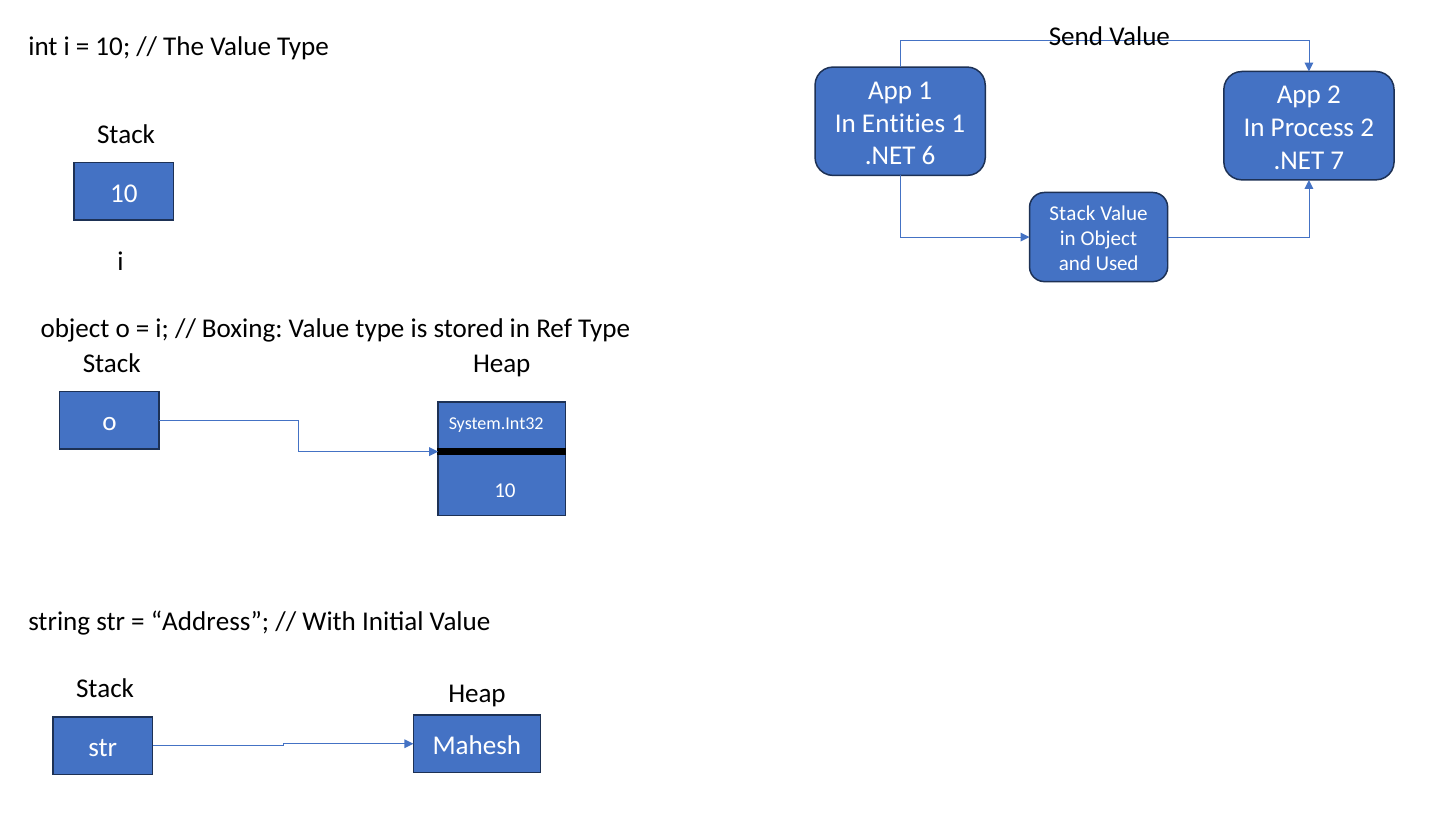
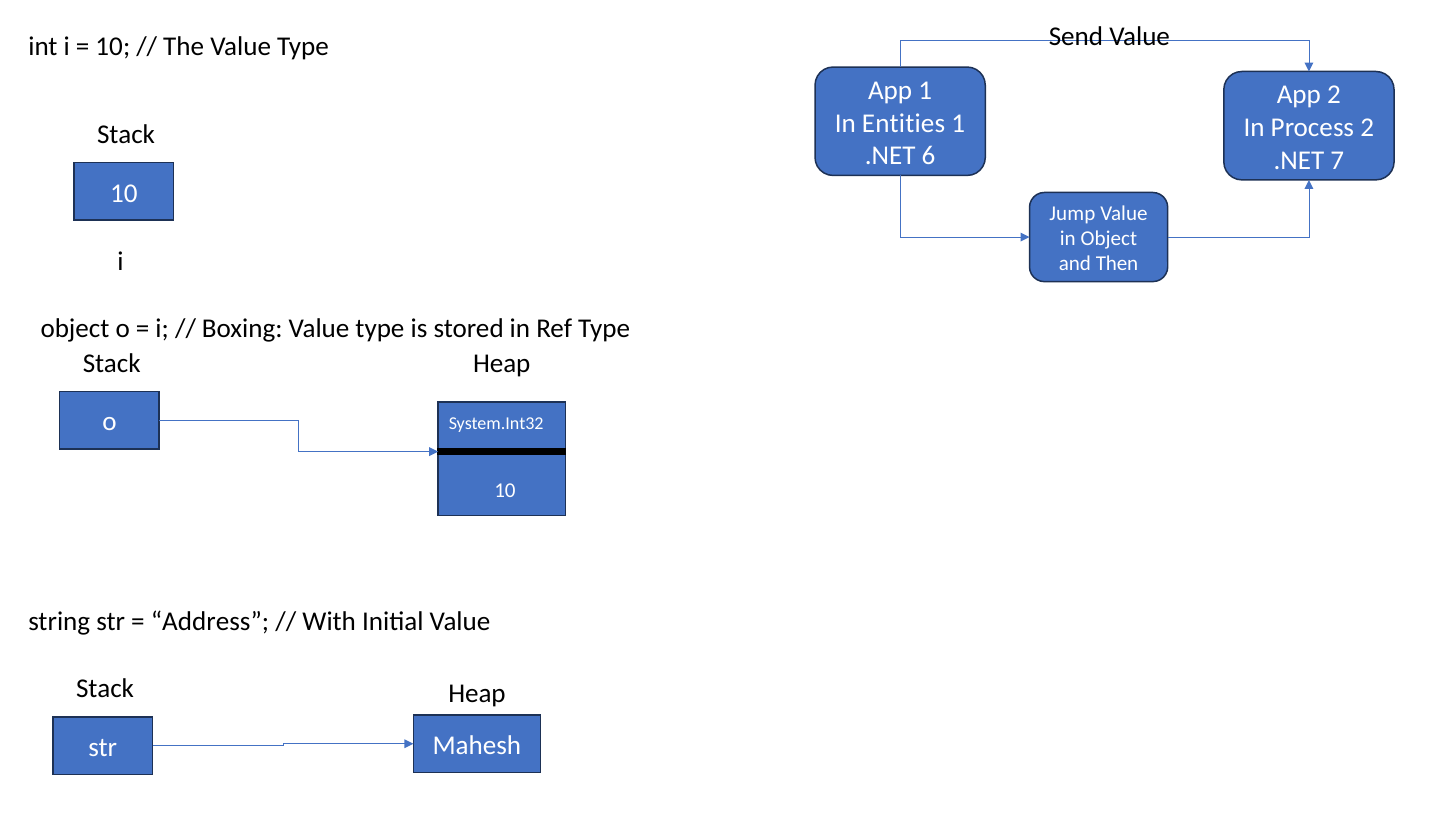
Stack at (1072, 213): Stack -> Jump
Used: Used -> Then
